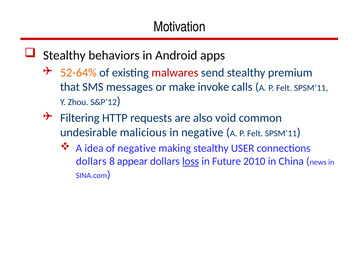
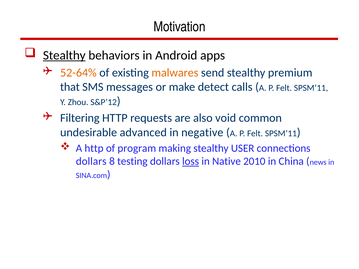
Stealthy at (64, 55) underline: none -> present
malwares colour: red -> orange
invoke: invoke -> detect
malicious: malicious -> advanced
A idea: idea -> http
of negative: negative -> program
appear: appear -> testing
Future: Future -> Native
